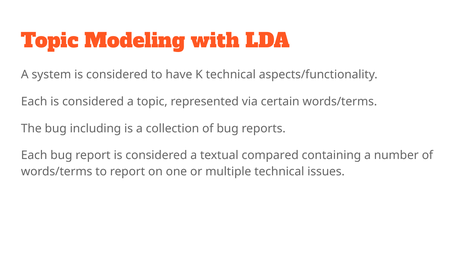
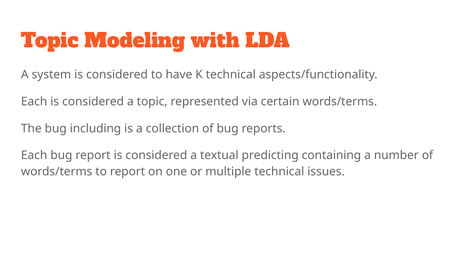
compared: compared -> predicting
